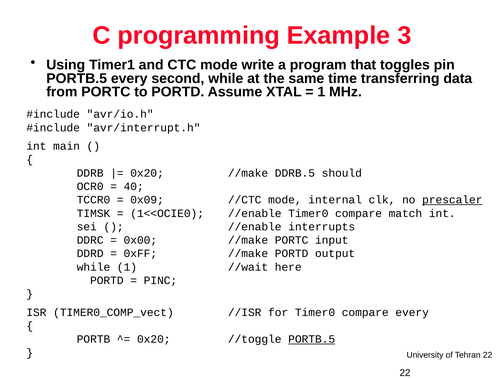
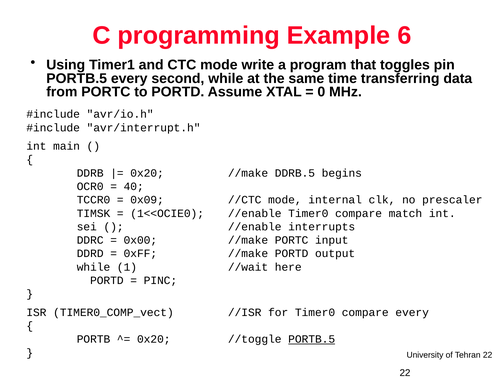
3: 3 -> 6
1 at (321, 92): 1 -> 0
should: should -> begins
prescaler underline: present -> none
